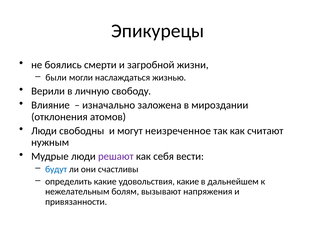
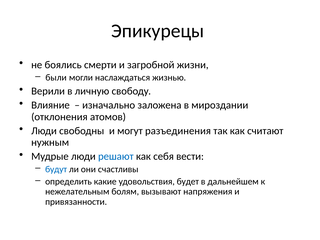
неизреченное: неизреченное -> разъединения
решают colour: purple -> blue
удовольствия какие: какие -> будет
